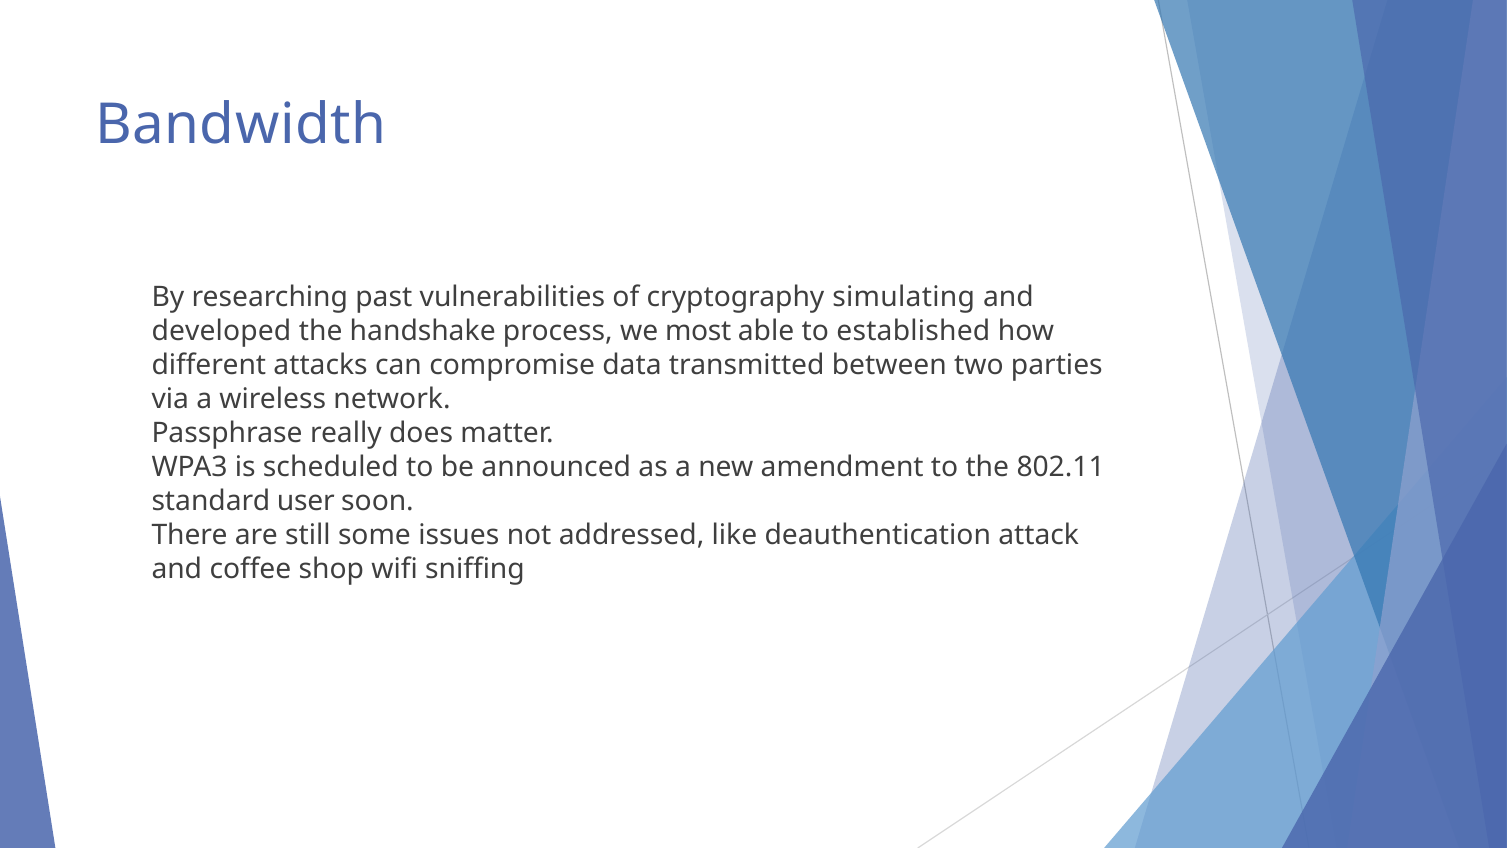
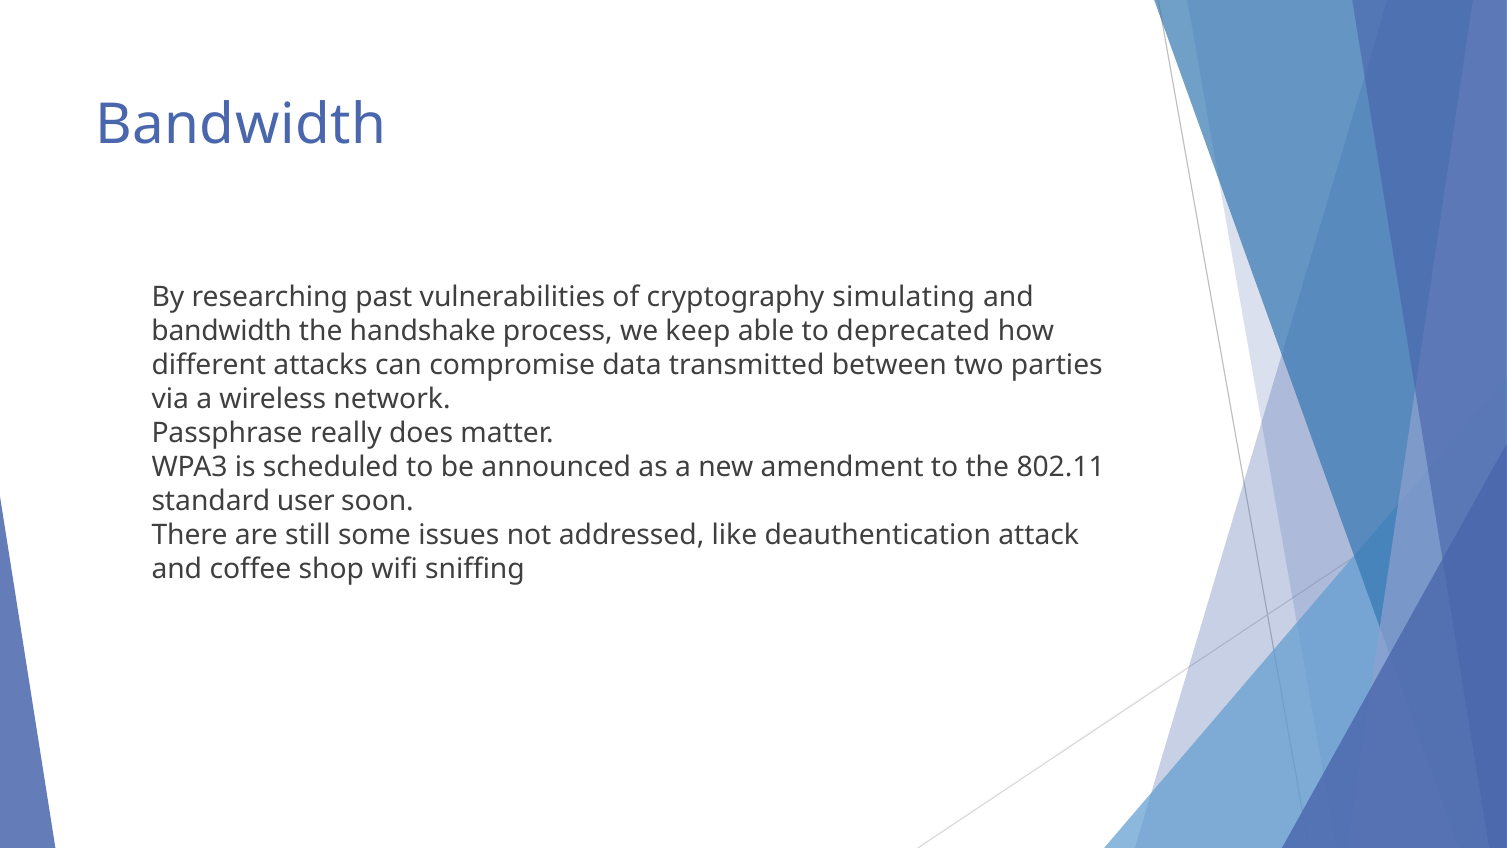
developed at (221, 331): developed -> bandwidth
most: most -> keep
established: established -> deprecated
